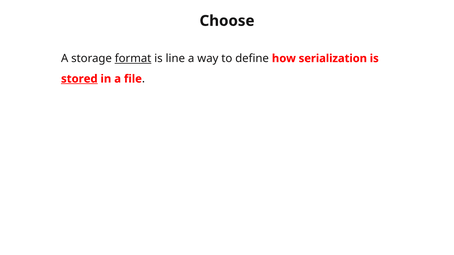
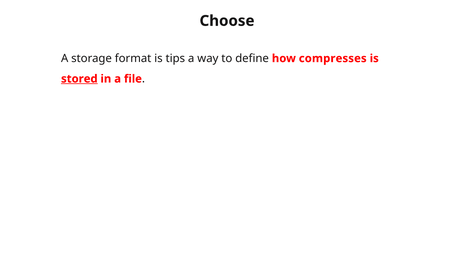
format underline: present -> none
line: line -> tips
serialization: serialization -> compresses
